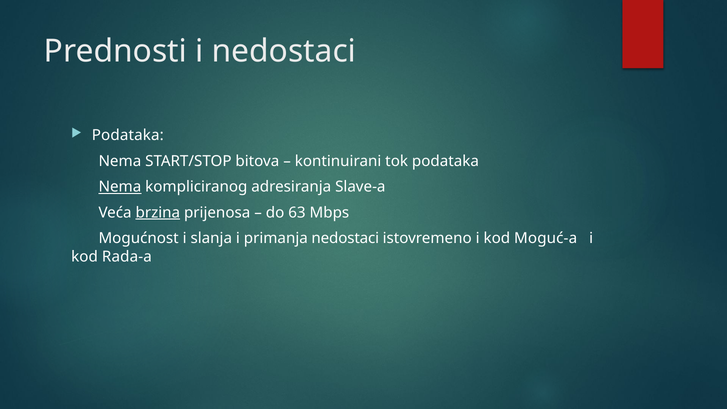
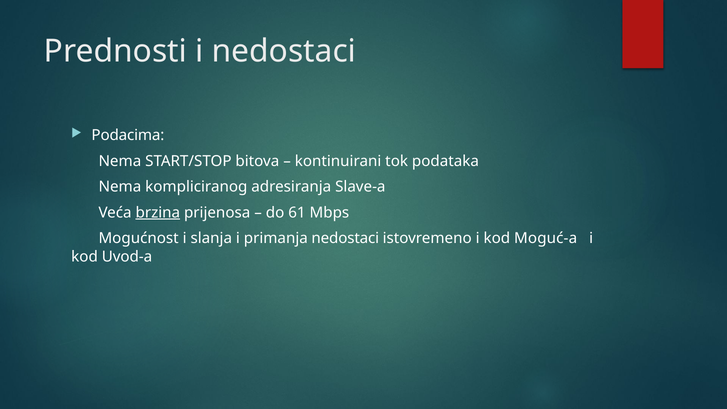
Podataka at (128, 135): Podataka -> Podacima
Nema at (120, 187) underline: present -> none
63: 63 -> 61
Rada-a: Rada-a -> Uvod-a
